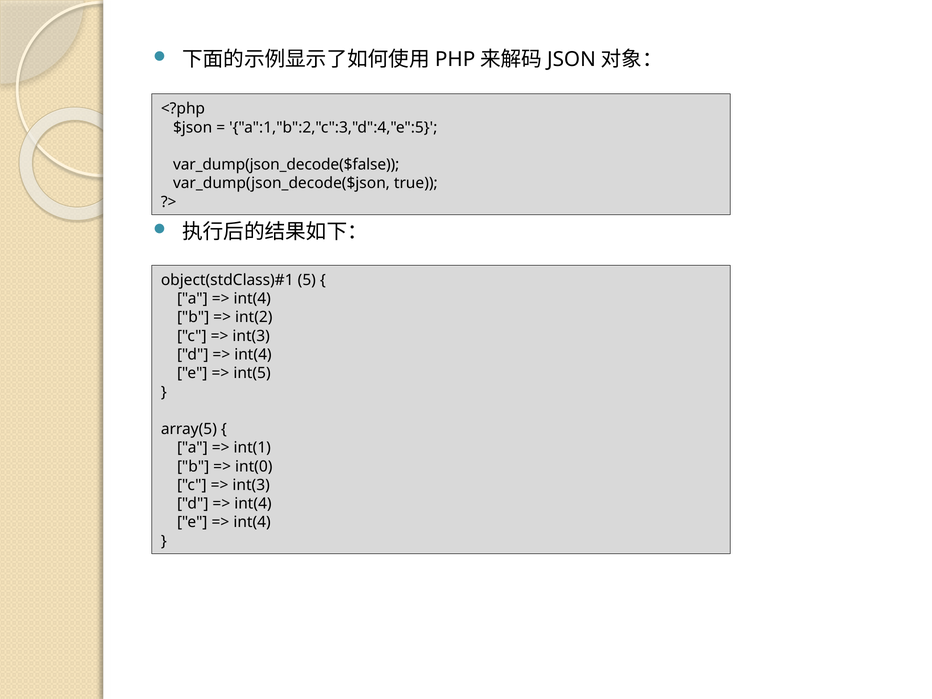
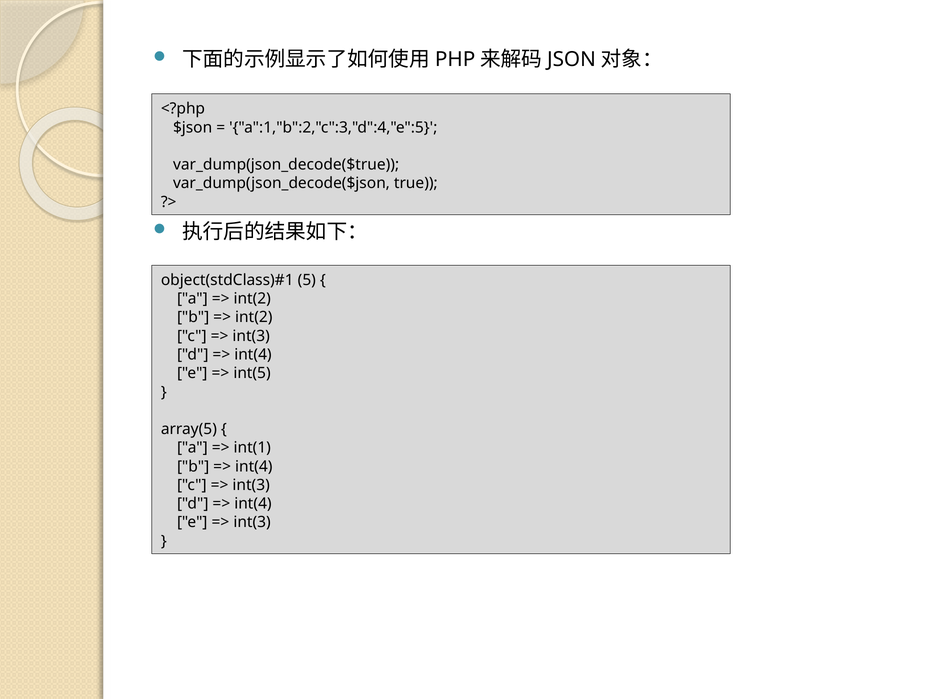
var_dump(json_decode($false: var_dump(json_decode($false -> var_dump(json_decode($true
int(4 at (252, 299): int(4 -> int(2
int(0 at (254, 466): int(0 -> int(4
int(4 at (252, 522): int(4 -> int(3
